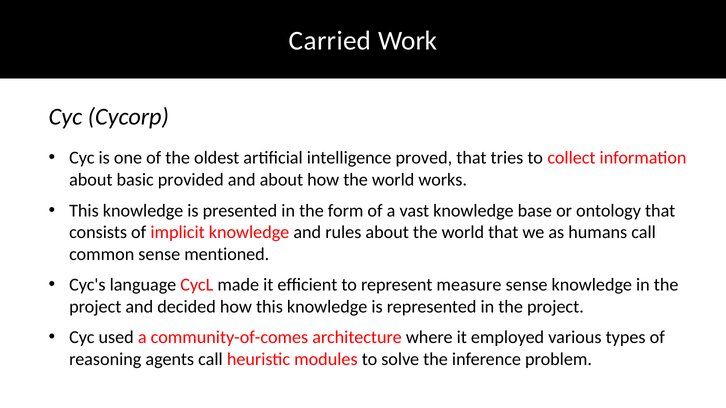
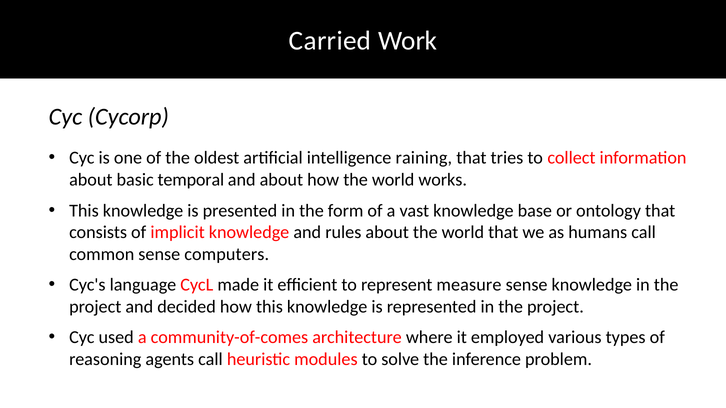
proved: proved -> raining
provided: provided -> temporal
mentioned: mentioned -> computers
